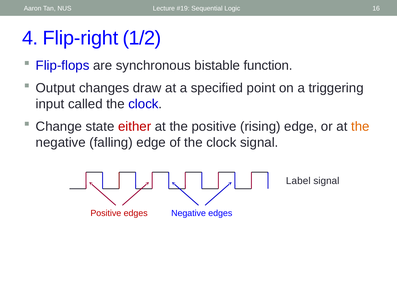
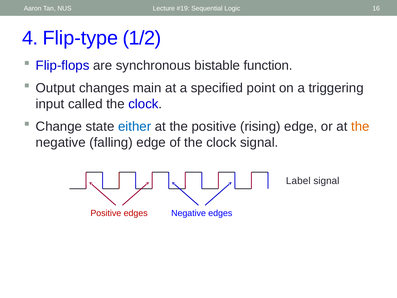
Flip-right: Flip-right -> Flip-type
draw: draw -> main
either colour: red -> blue
